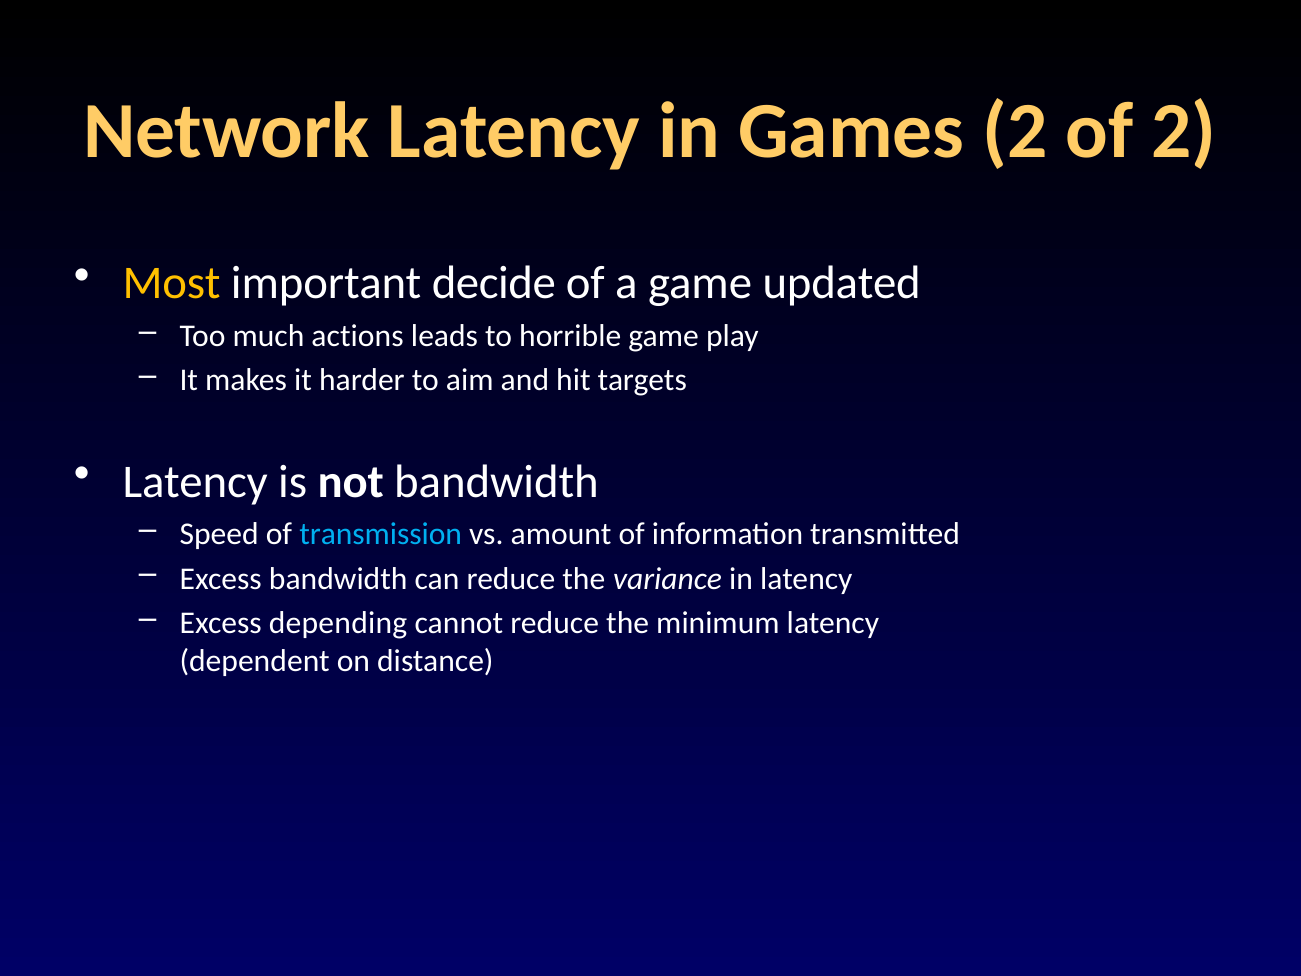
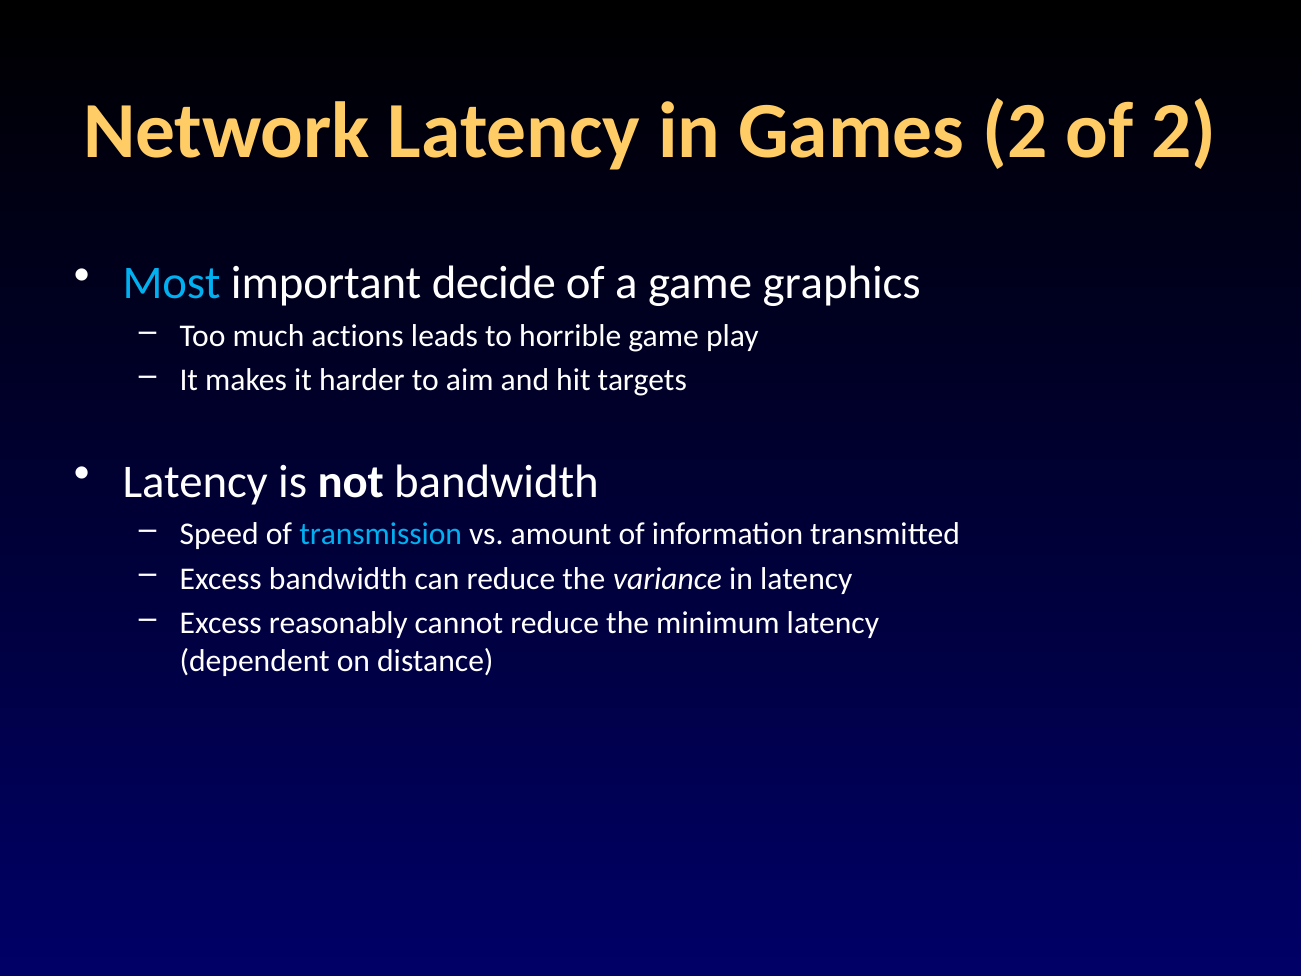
Most colour: yellow -> light blue
updated: updated -> graphics
depending: depending -> reasonably
